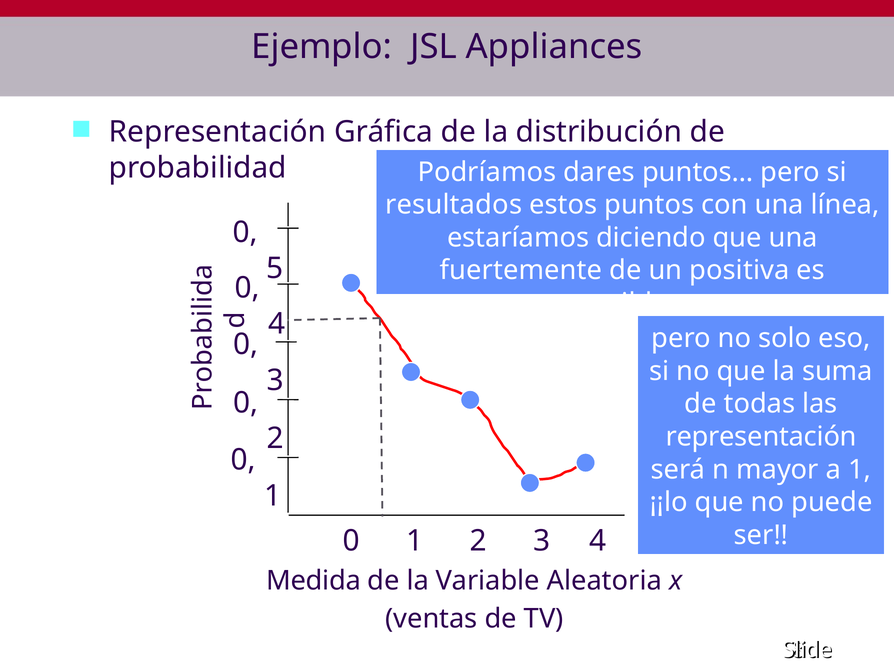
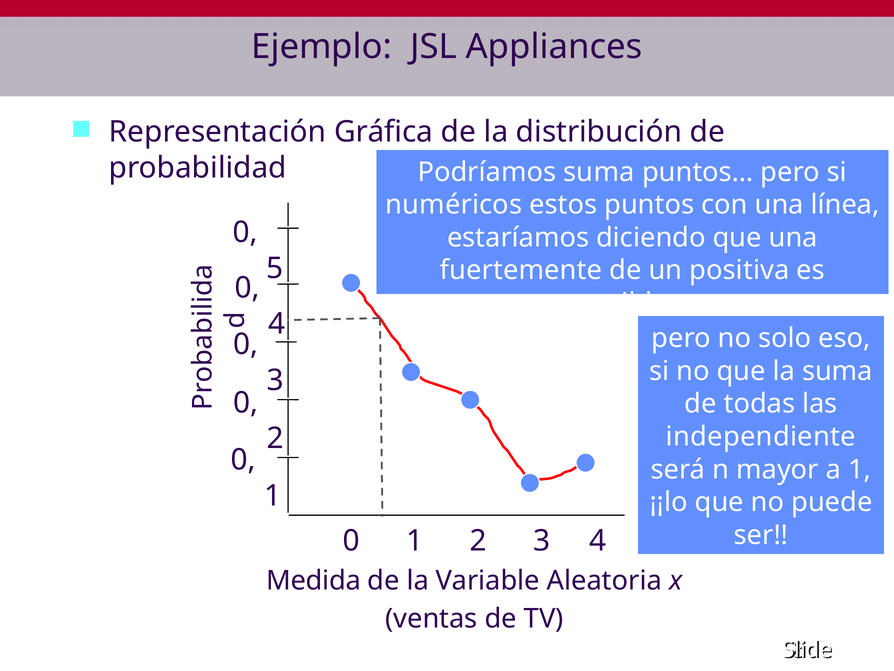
Podríamos dares: dares -> suma
resultados: resultados -> numéricos
representación at (761, 436): representación -> independiente
